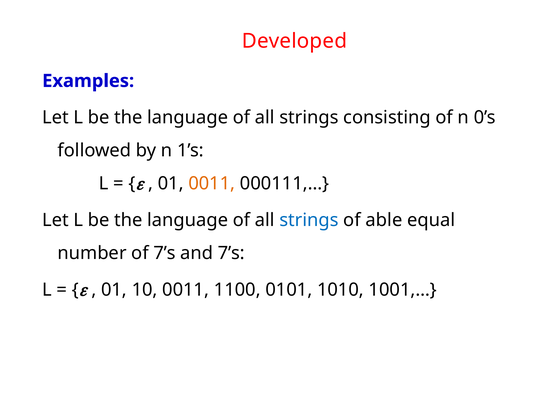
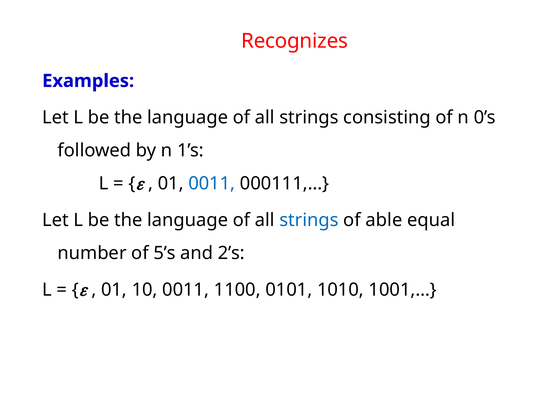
Developed: Developed -> Recognizes
0011 at (212, 184) colour: orange -> blue
of 7’s: 7’s -> 5’s
and 7’s: 7’s -> 2’s
